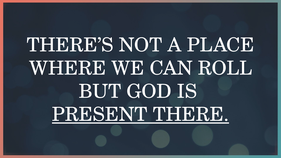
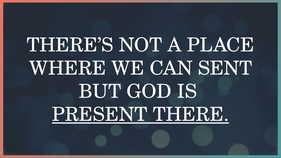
ROLL: ROLL -> SENT
